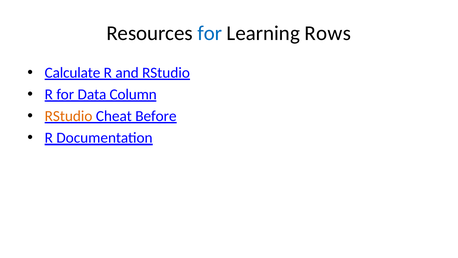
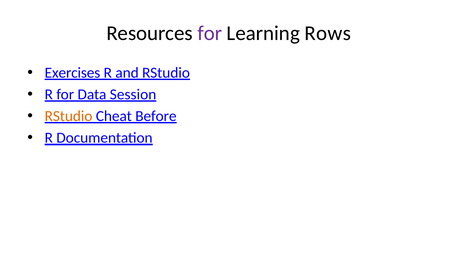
for at (210, 33) colour: blue -> purple
Calculate: Calculate -> Exercises
Column: Column -> Session
